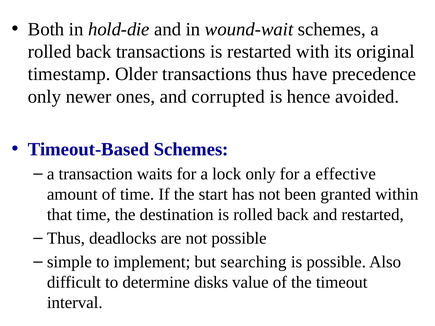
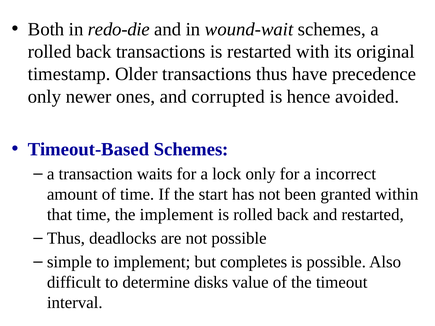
hold-die: hold-die -> redo-die
effective: effective -> incorrect
the destination: destination -> implement
searching: searching -> completes
